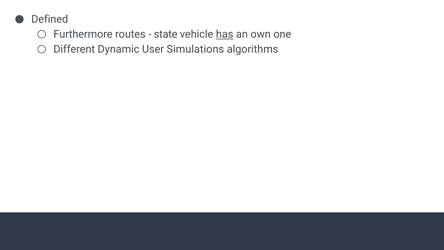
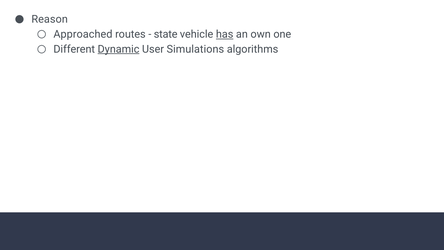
Defined: Defined -> Reason
Furthermore: Furthermore -> Approached
Dynamic underline: none -> present
